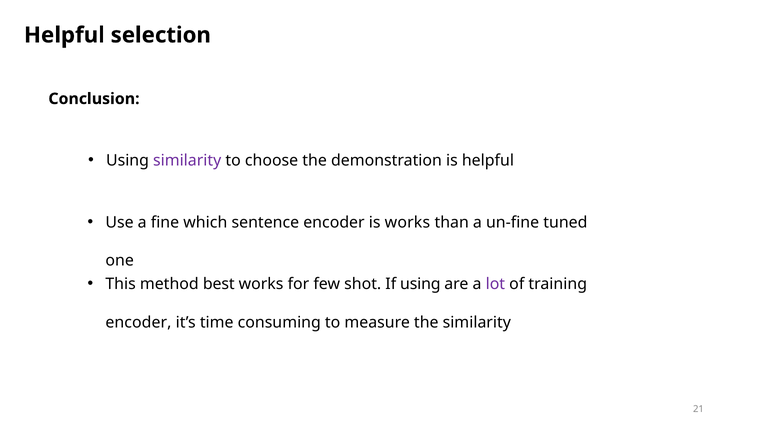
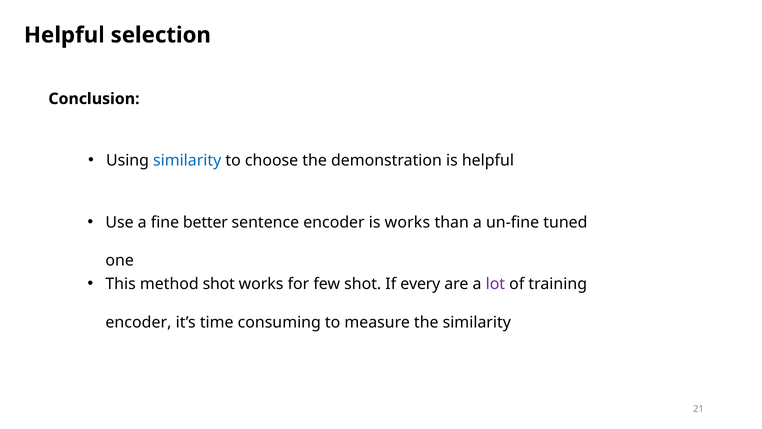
similarity at (187, 160) colour: purple -> blue
which: which -> better
method best: best -> shot
If using: using -> every
